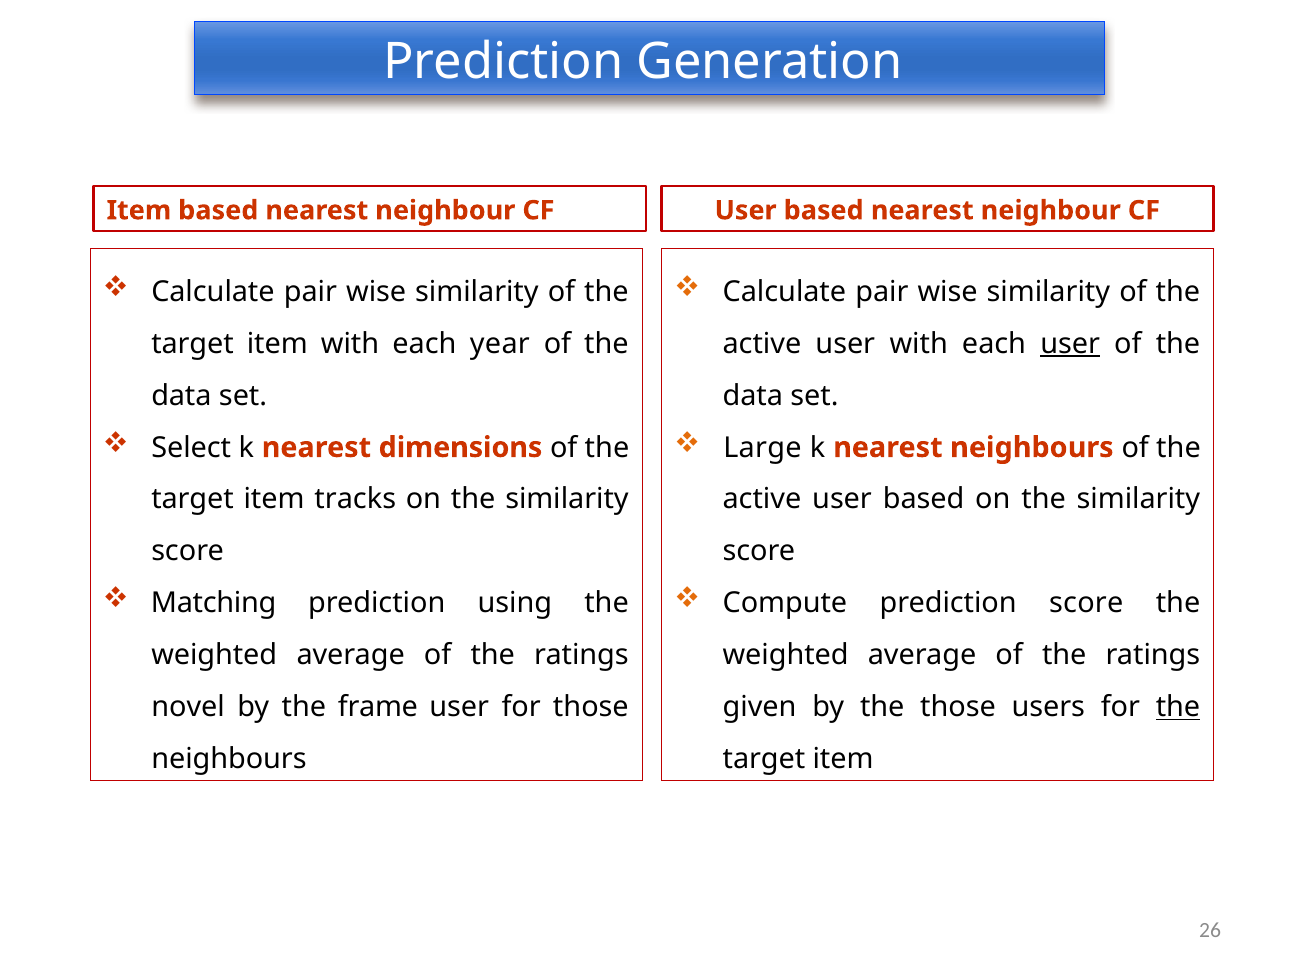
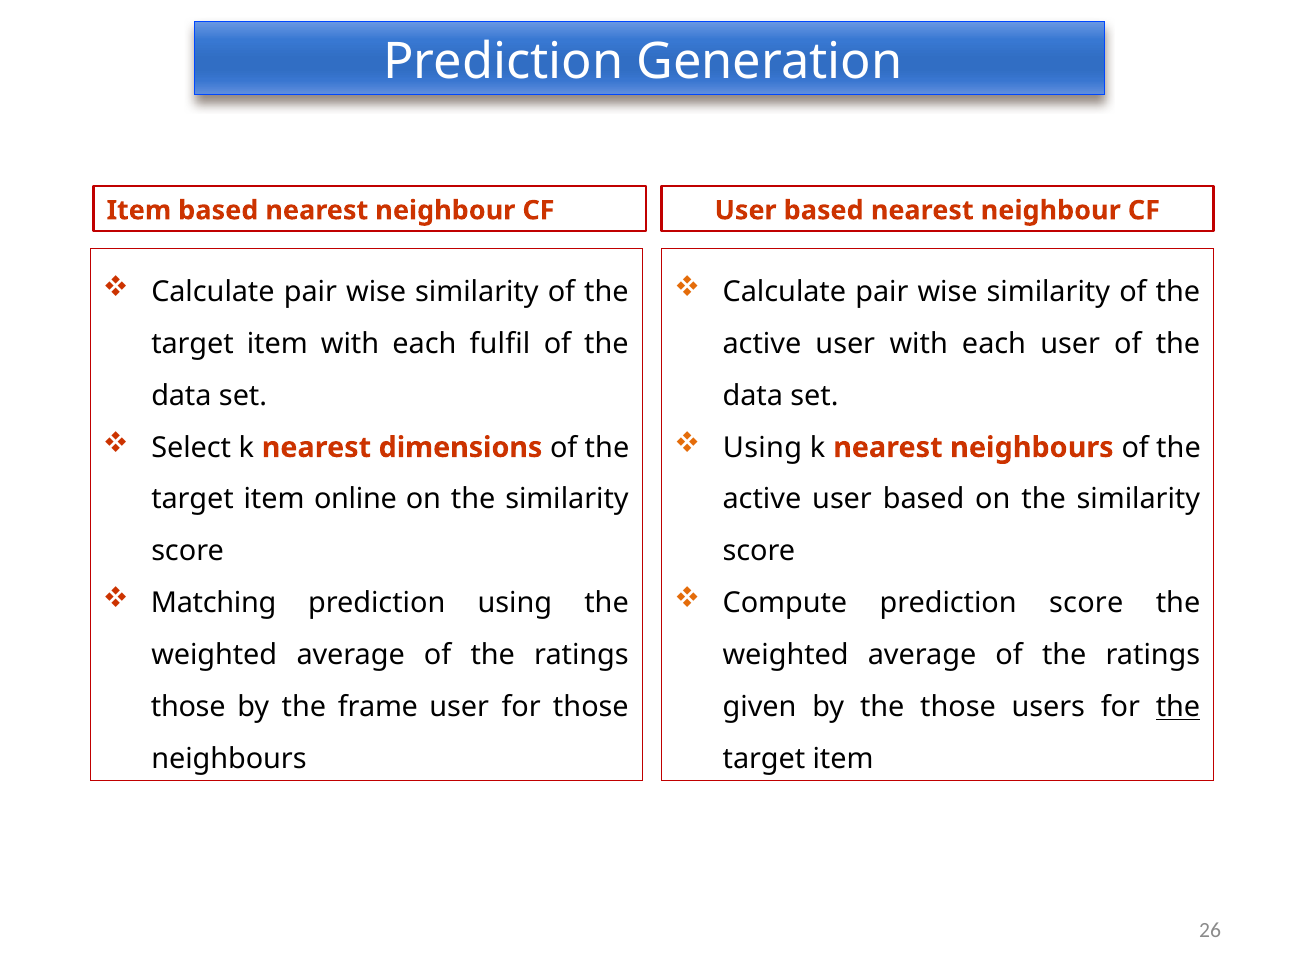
year: year -> fulfil
user at (1070, 344) underline: present -> none
Large at (762, 448): Large -> Using
tracks: tracks -> online
novel at (188, 707): novel -> those
